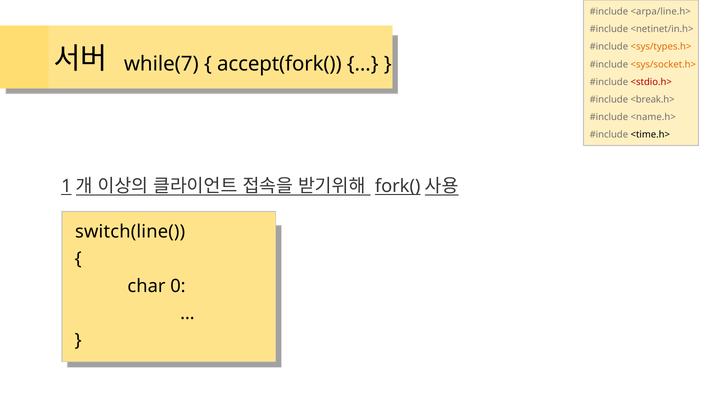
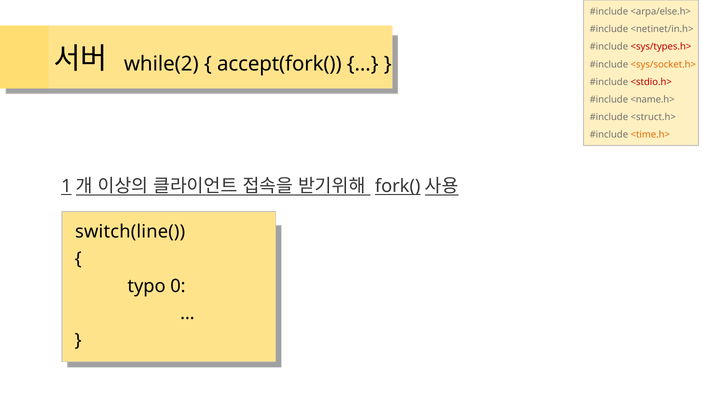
<arpa/line.h>: <arpa/line.h> -> <arpa/else.h>
<sys/types.h> colour: orange -> red
while(7: while(7 -> while(2
<break.h>: <break.h> -> <name.h>
<name.h>: <name.h> -> <struct.h>
<time.h> colour: black -> orange
char: char -> typo
